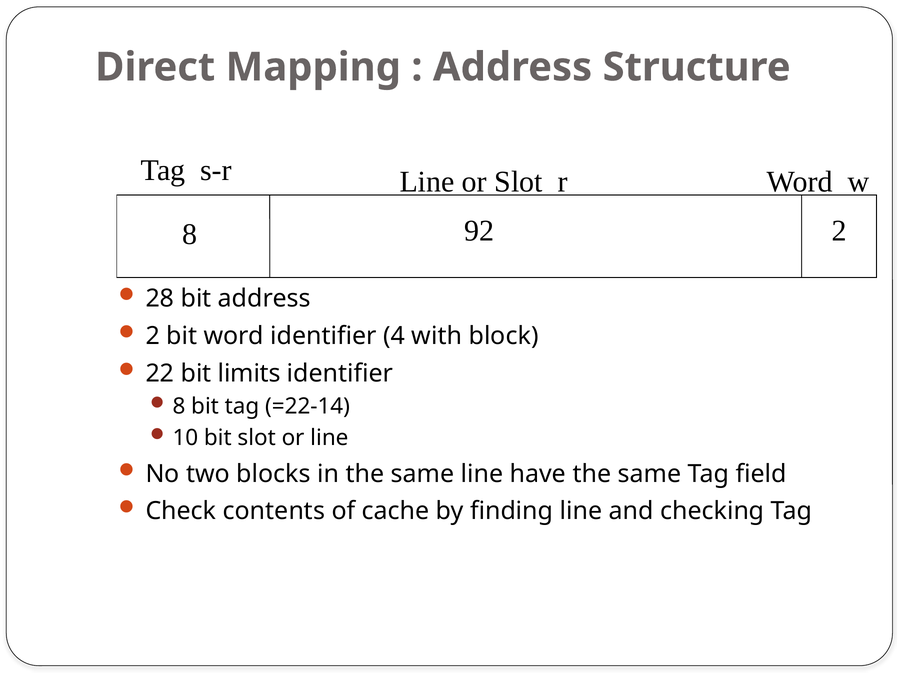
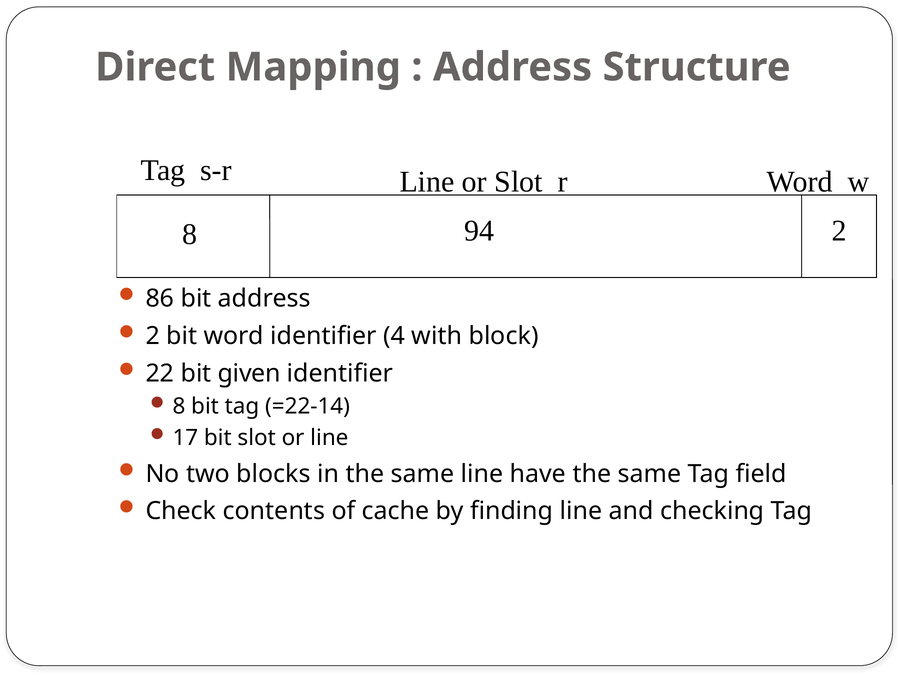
92: 92 -> 94
28: 28 -> 86
limits: limits -> given
10: 10 -> 17
